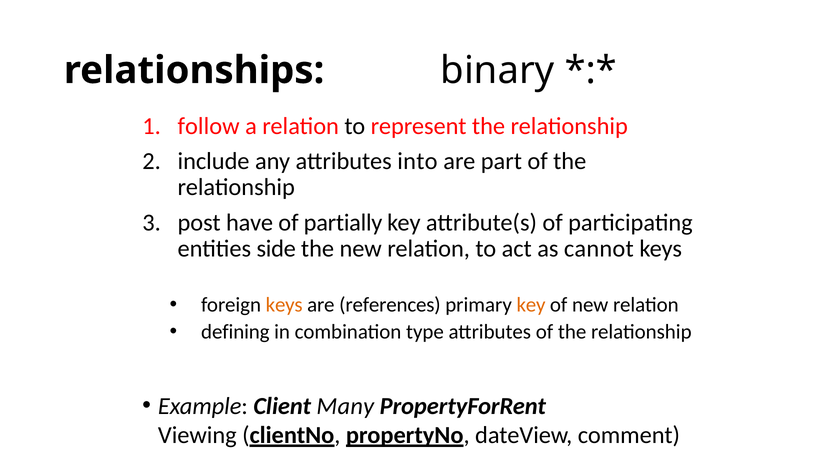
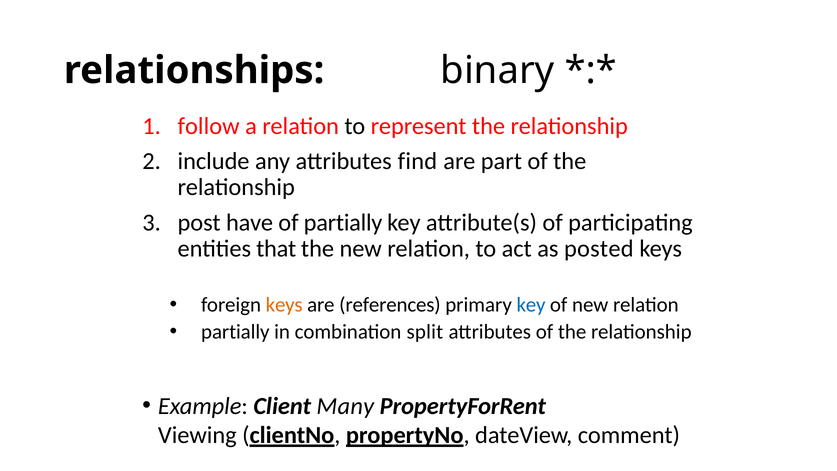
into: into -> find
side: side -> that
cannot: cannot -> posted
key at (531, 305) colour: orange -> blue
defining at (235, 331): defining -> partially
type: type -> split
